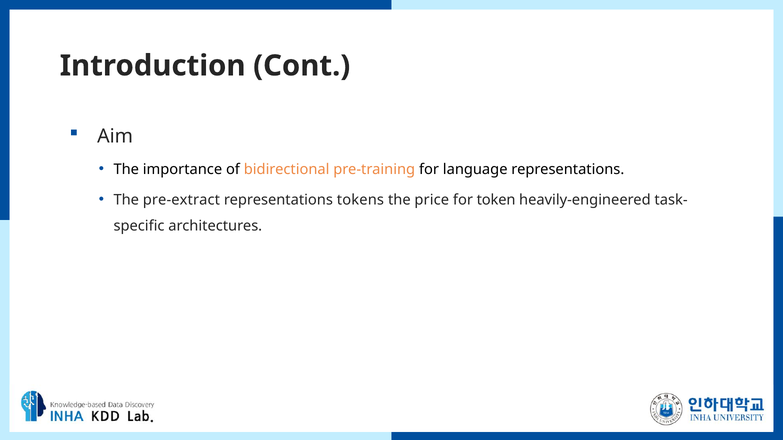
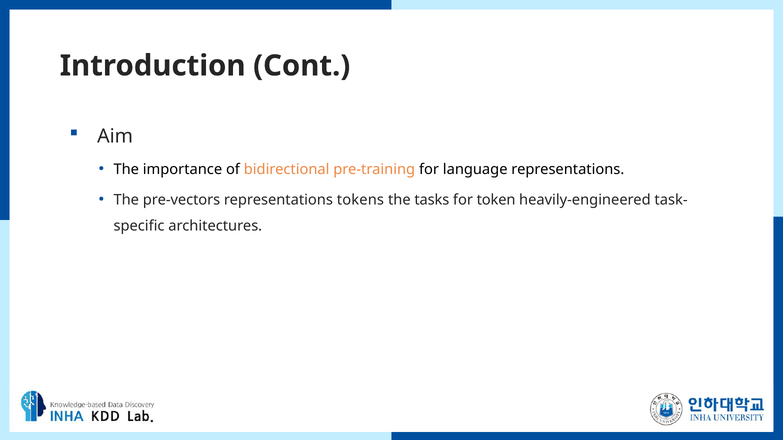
pre-extract: pre-extract -> pre-vectors
price: price -> tasks
